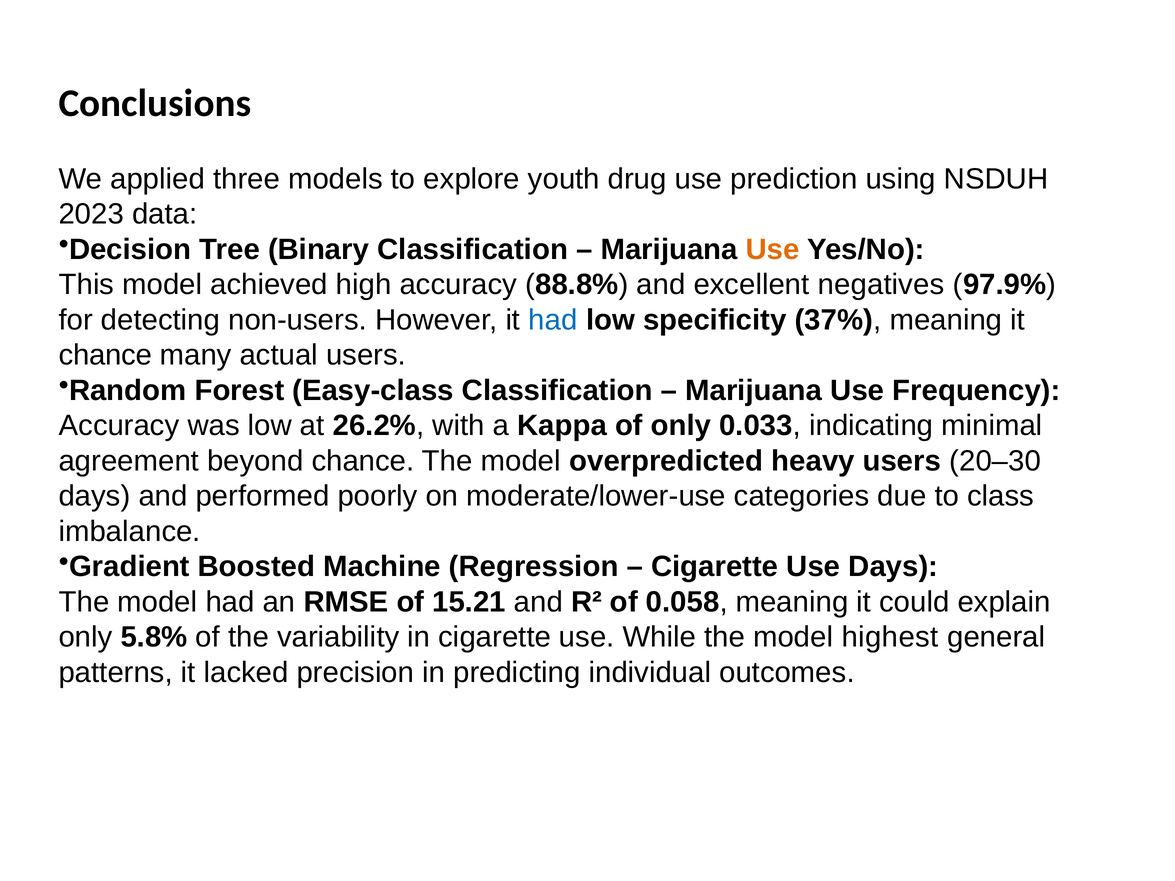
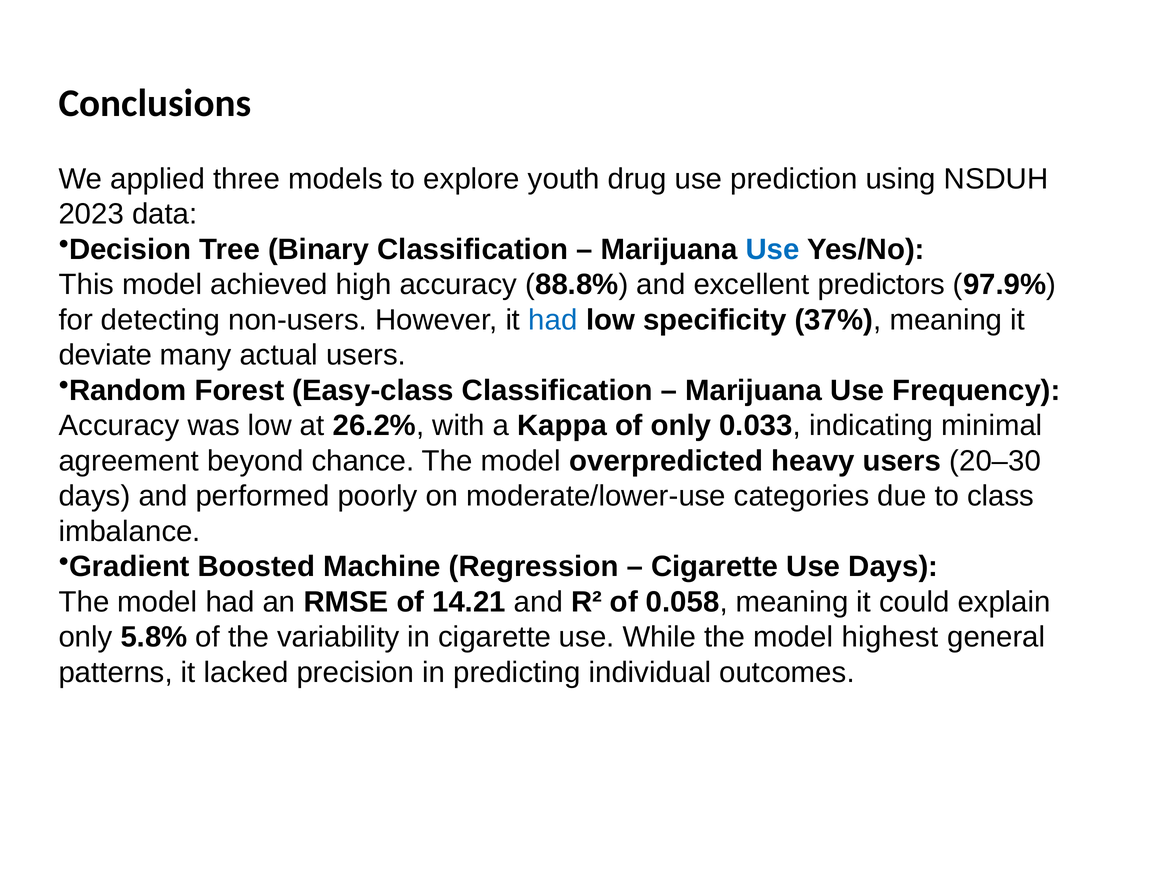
Use at (773, 250) colour: orange -> blue
negatives: negatives -> predictors
chance at (105, 355): chance -> deviate
15.21: 15.21 -> 14.21
